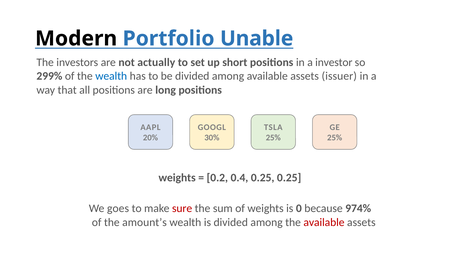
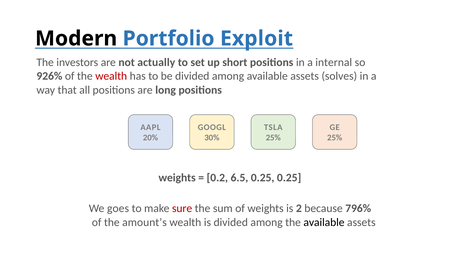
Unable: Unable -> Exploit
investor: investor -> internal
299%: 299% -> 926%
wealth at (111, 76) colour: blue -> red
issuer: issuer -> solves
0.4: 0.4 -> 6.5
0: 0 -> 2
974%: 974% -> 796%
available at (324, 223) colour: red -> black
